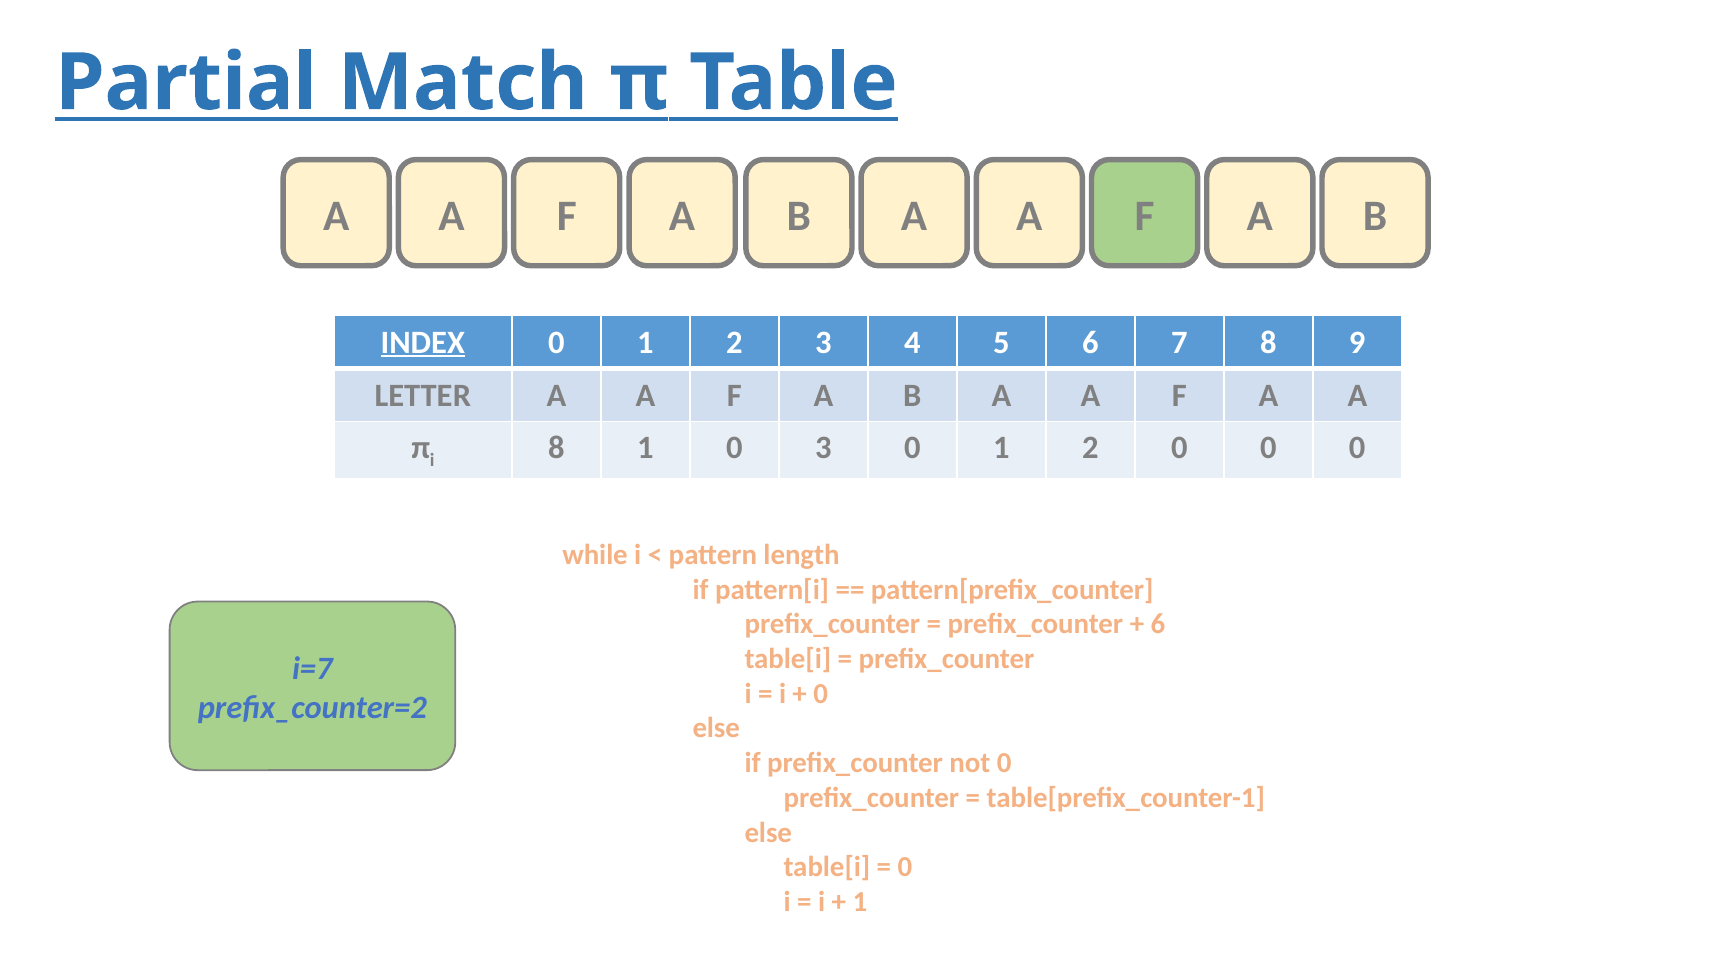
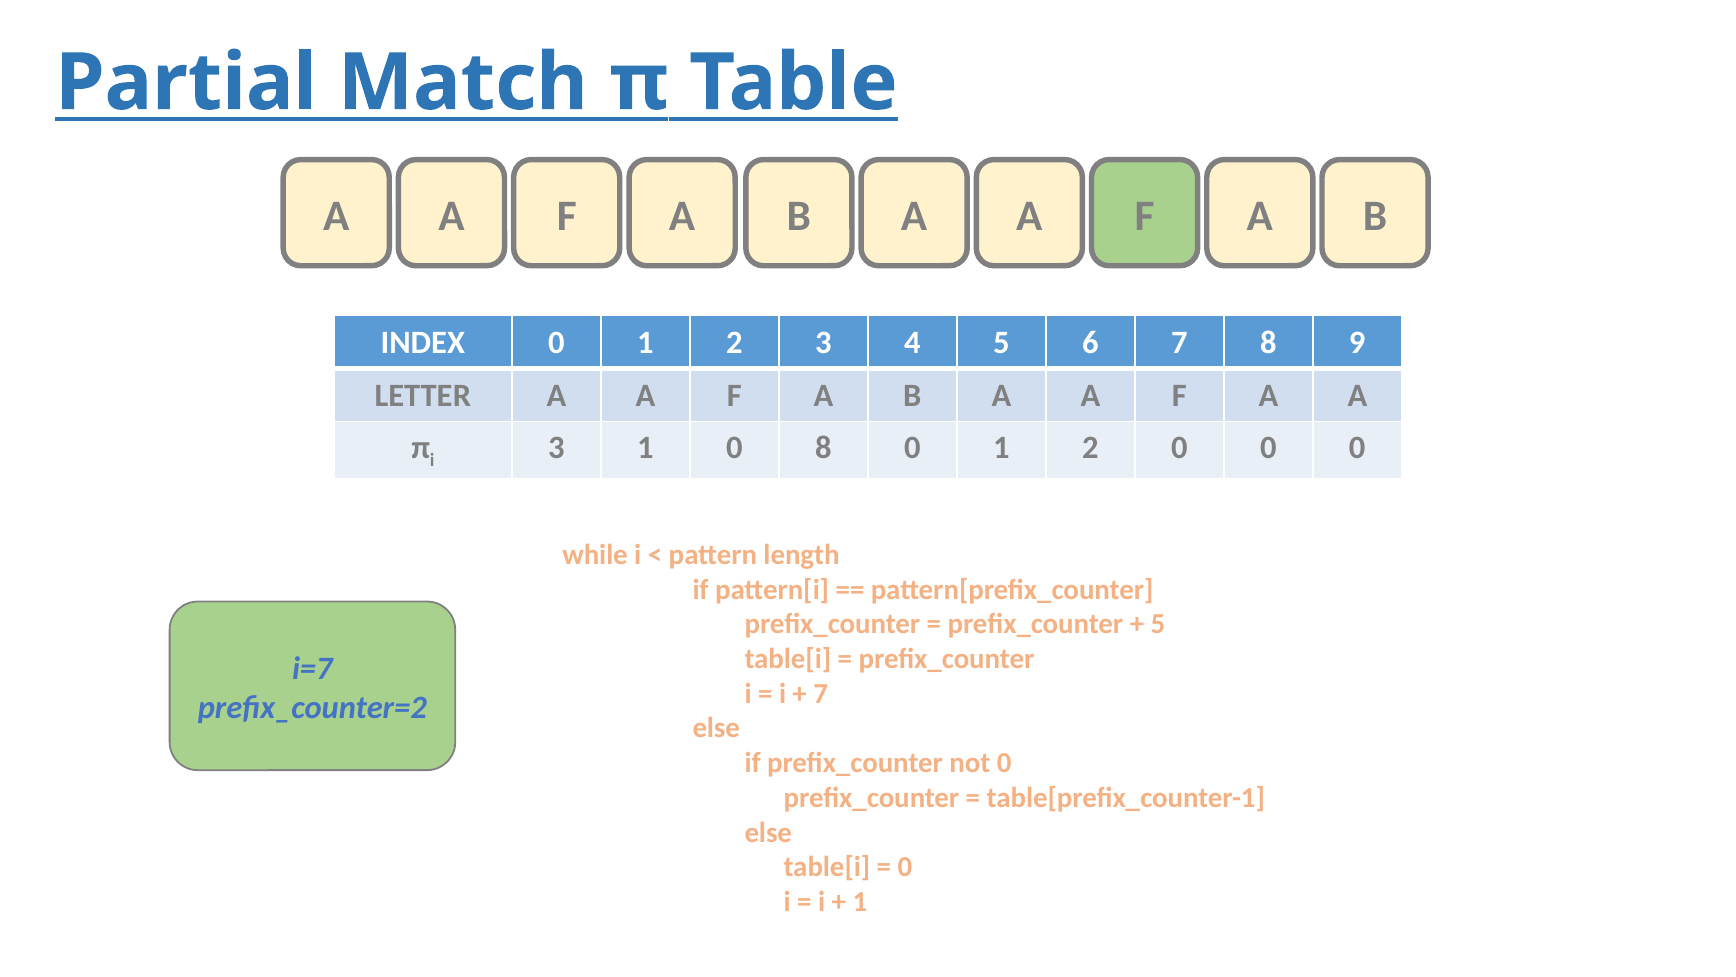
INDEX underline: present -> none
i 8: 8 -> 3
0 3: 3 -> 8
6 at (1158, 624): 6 -> 5
0 at (821, 693): 0 -> 7
